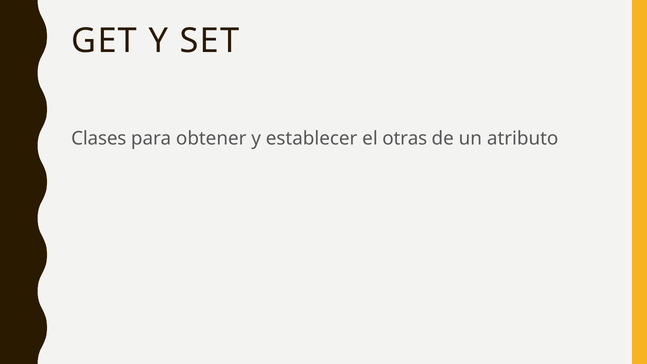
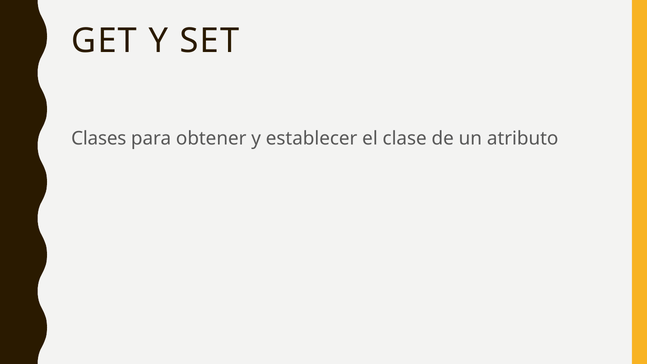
otras: otras -> clase
